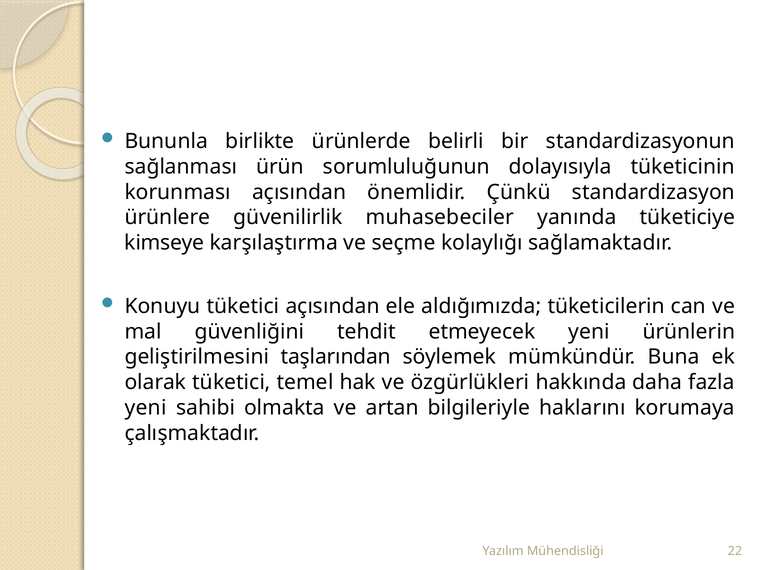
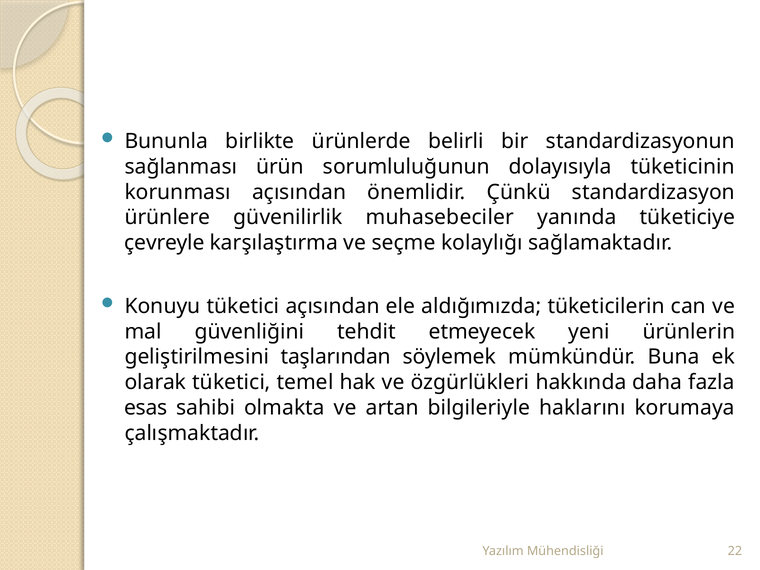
kimseye: kimseye -> çevreyle
yeni at (146, 408): yeni -> esas
